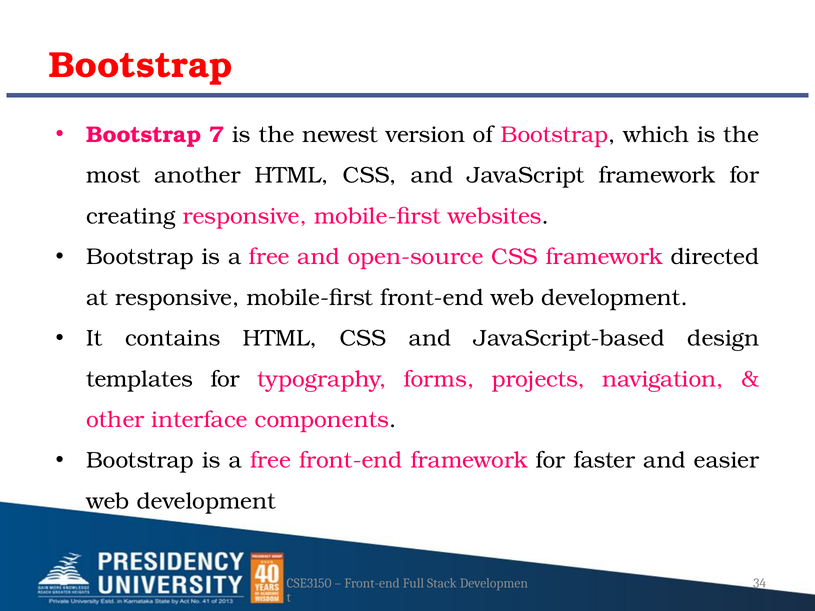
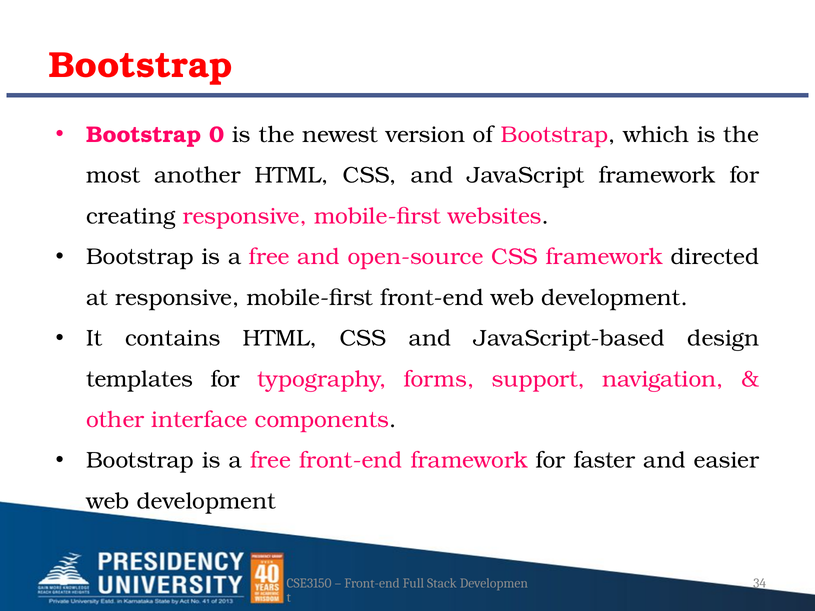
7: 7 -> 0
projects: projects -> support
